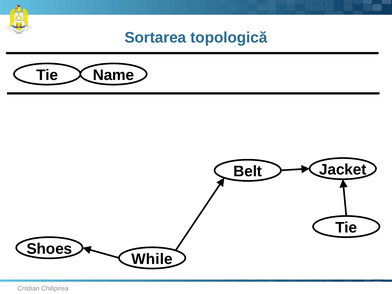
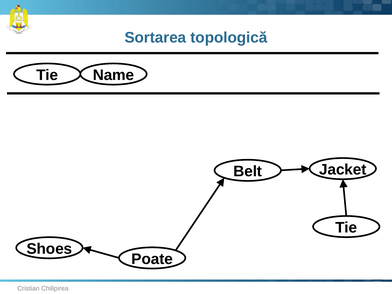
While: While -> Poate
